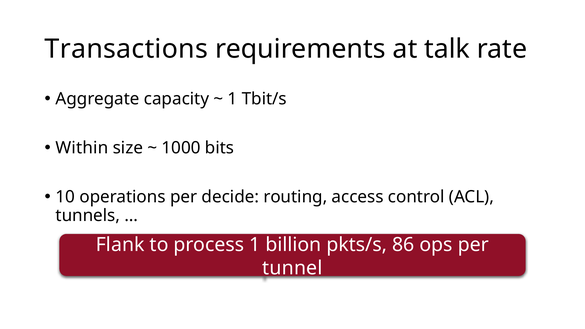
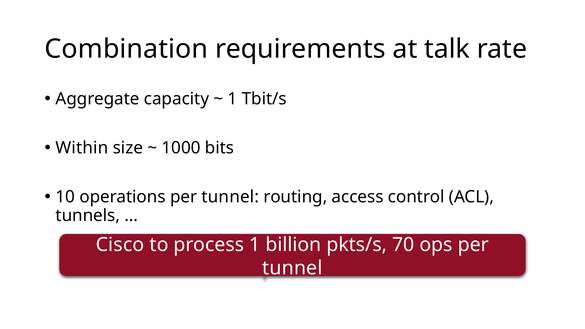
Transactions: Transactions -> Combination
operations per decide: decide -> tunnel
Flank: Flank -> Cisco
86: 86 -> 70
